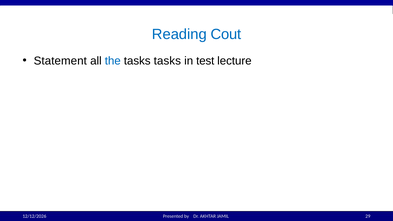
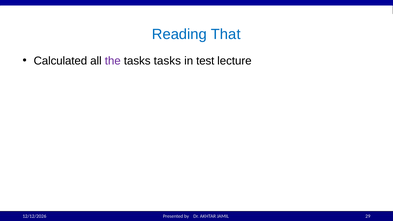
Cout: Cout -> That
Statement: Statement -> Calculated
the colour: blue -> purple
